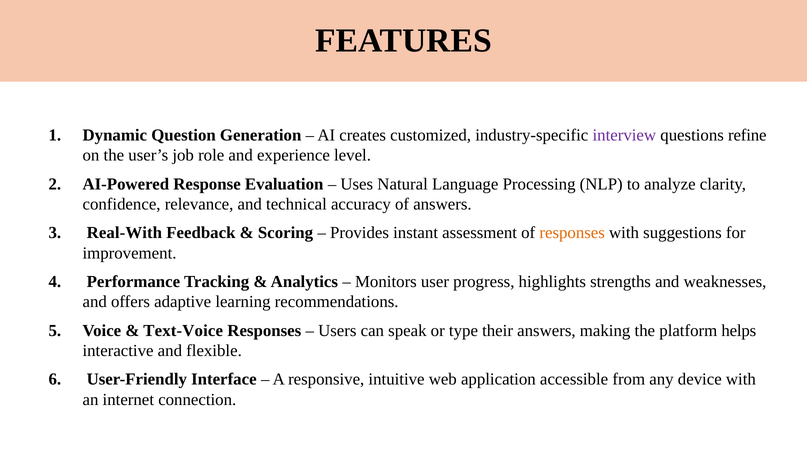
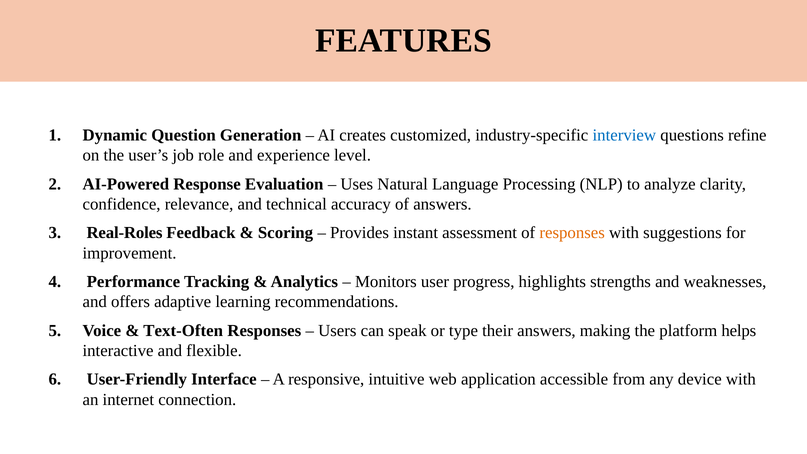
interview colour: purple -> blue
Real-With: Real-With -> Real-Roles
Text-Voice: Text-Voice -> Text-Often
